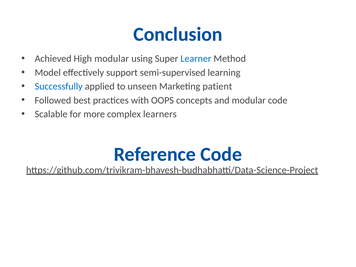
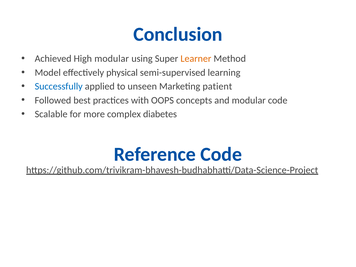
Learner colour: blue -> orange
support: support -> physical
learners: learners -> diabetes
